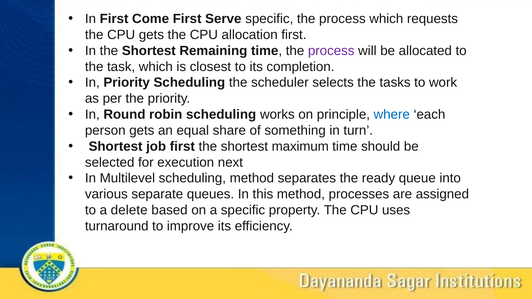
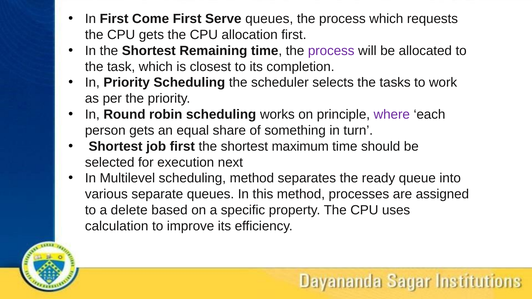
Serve specific: specific -> queues
where colour: blue -> purple
turnaround: turnaround -> calculation
